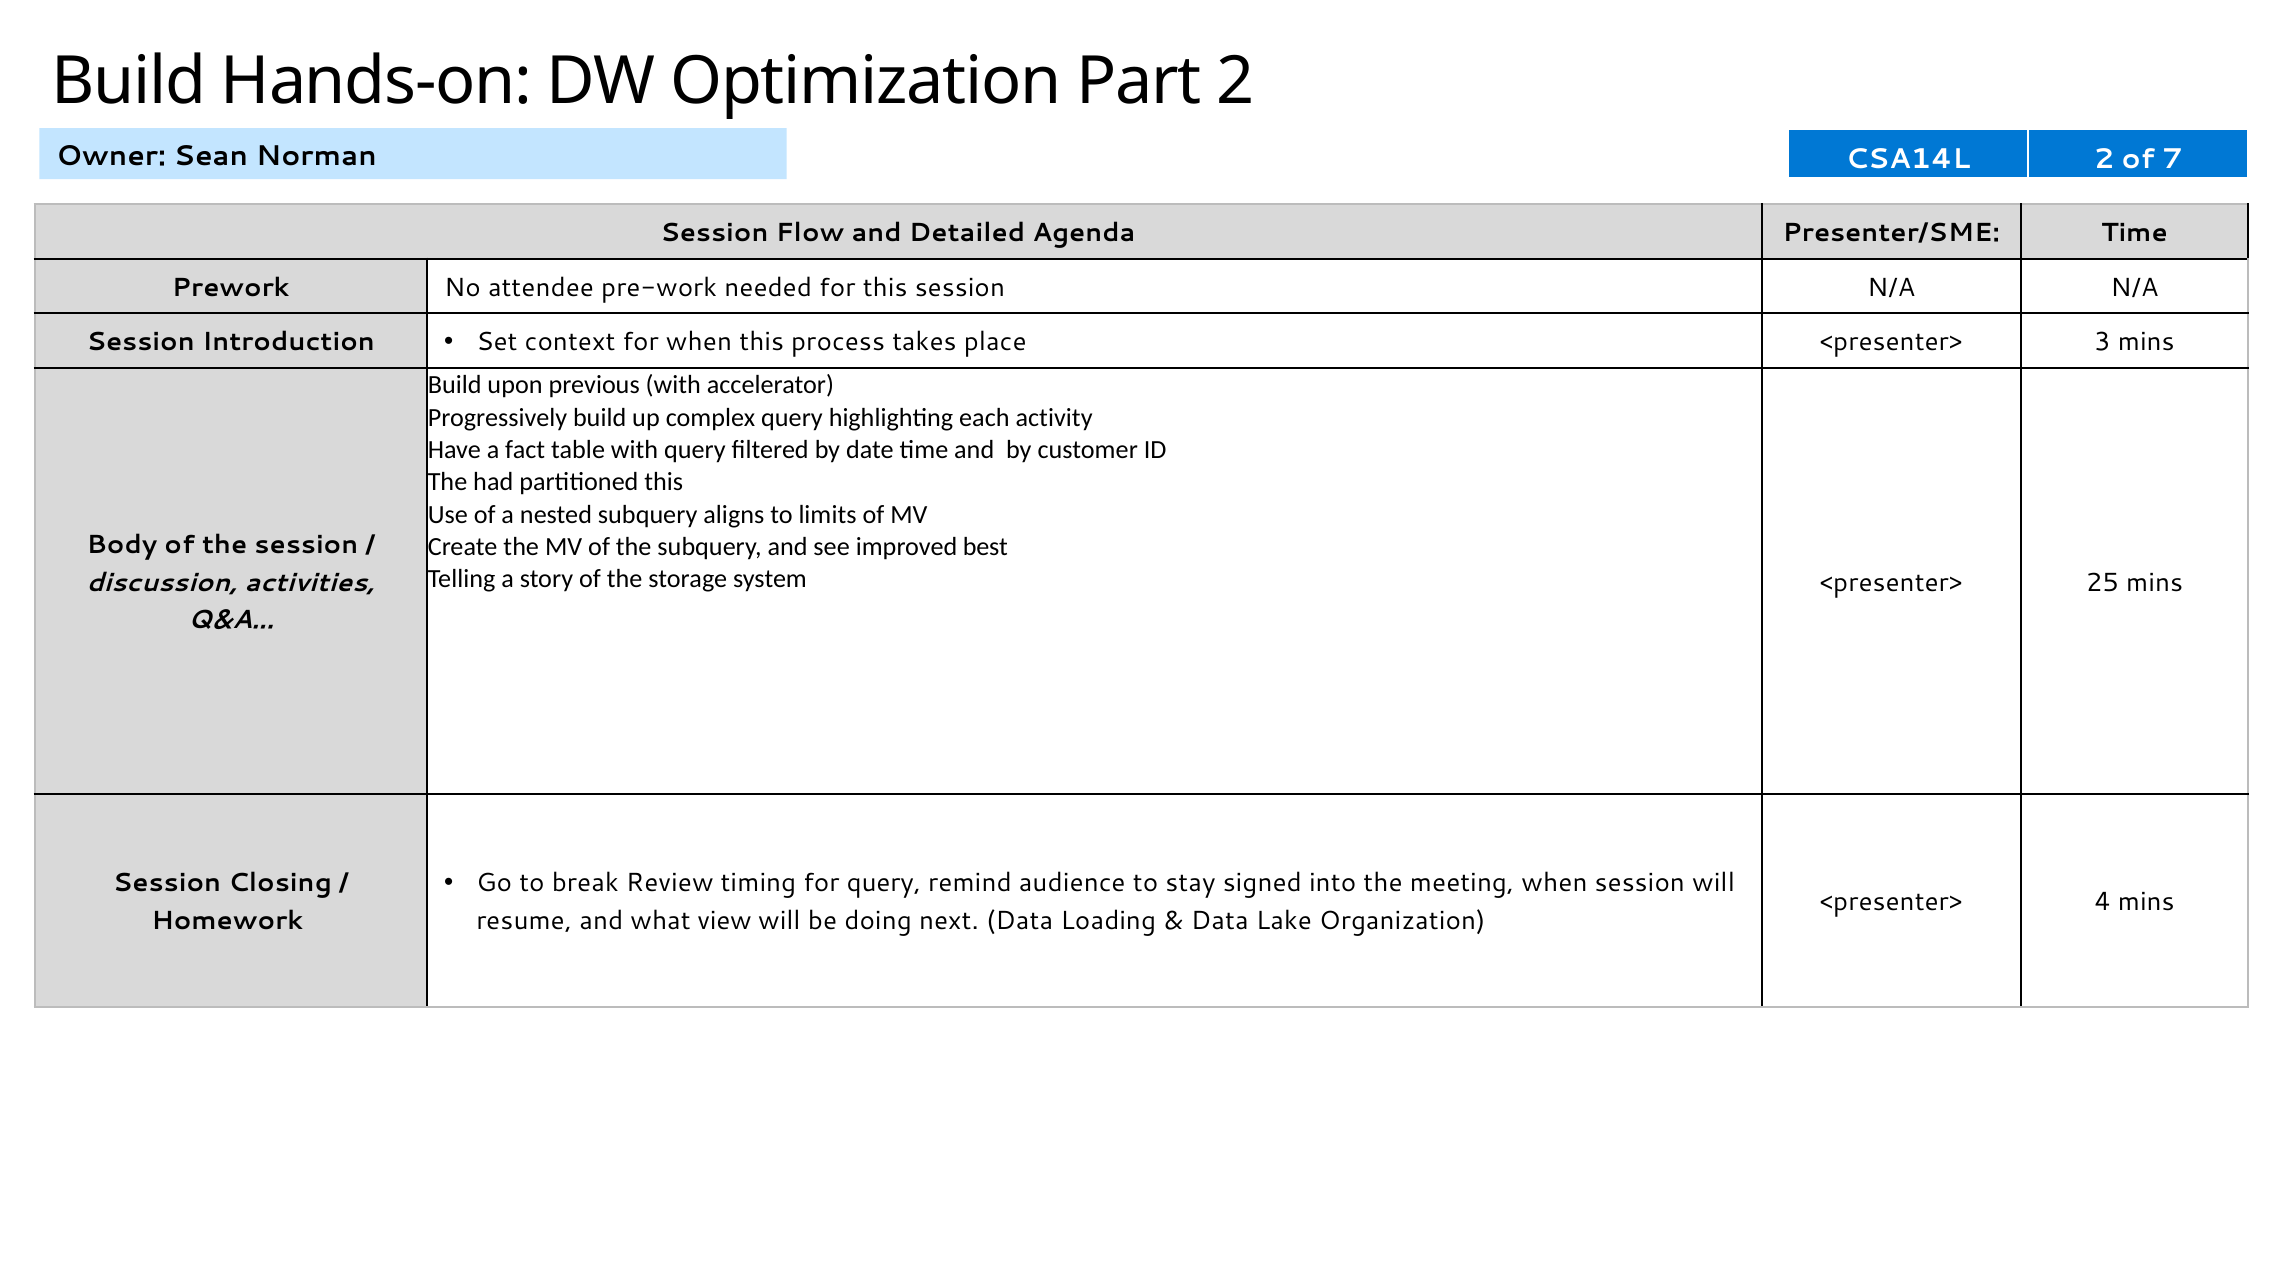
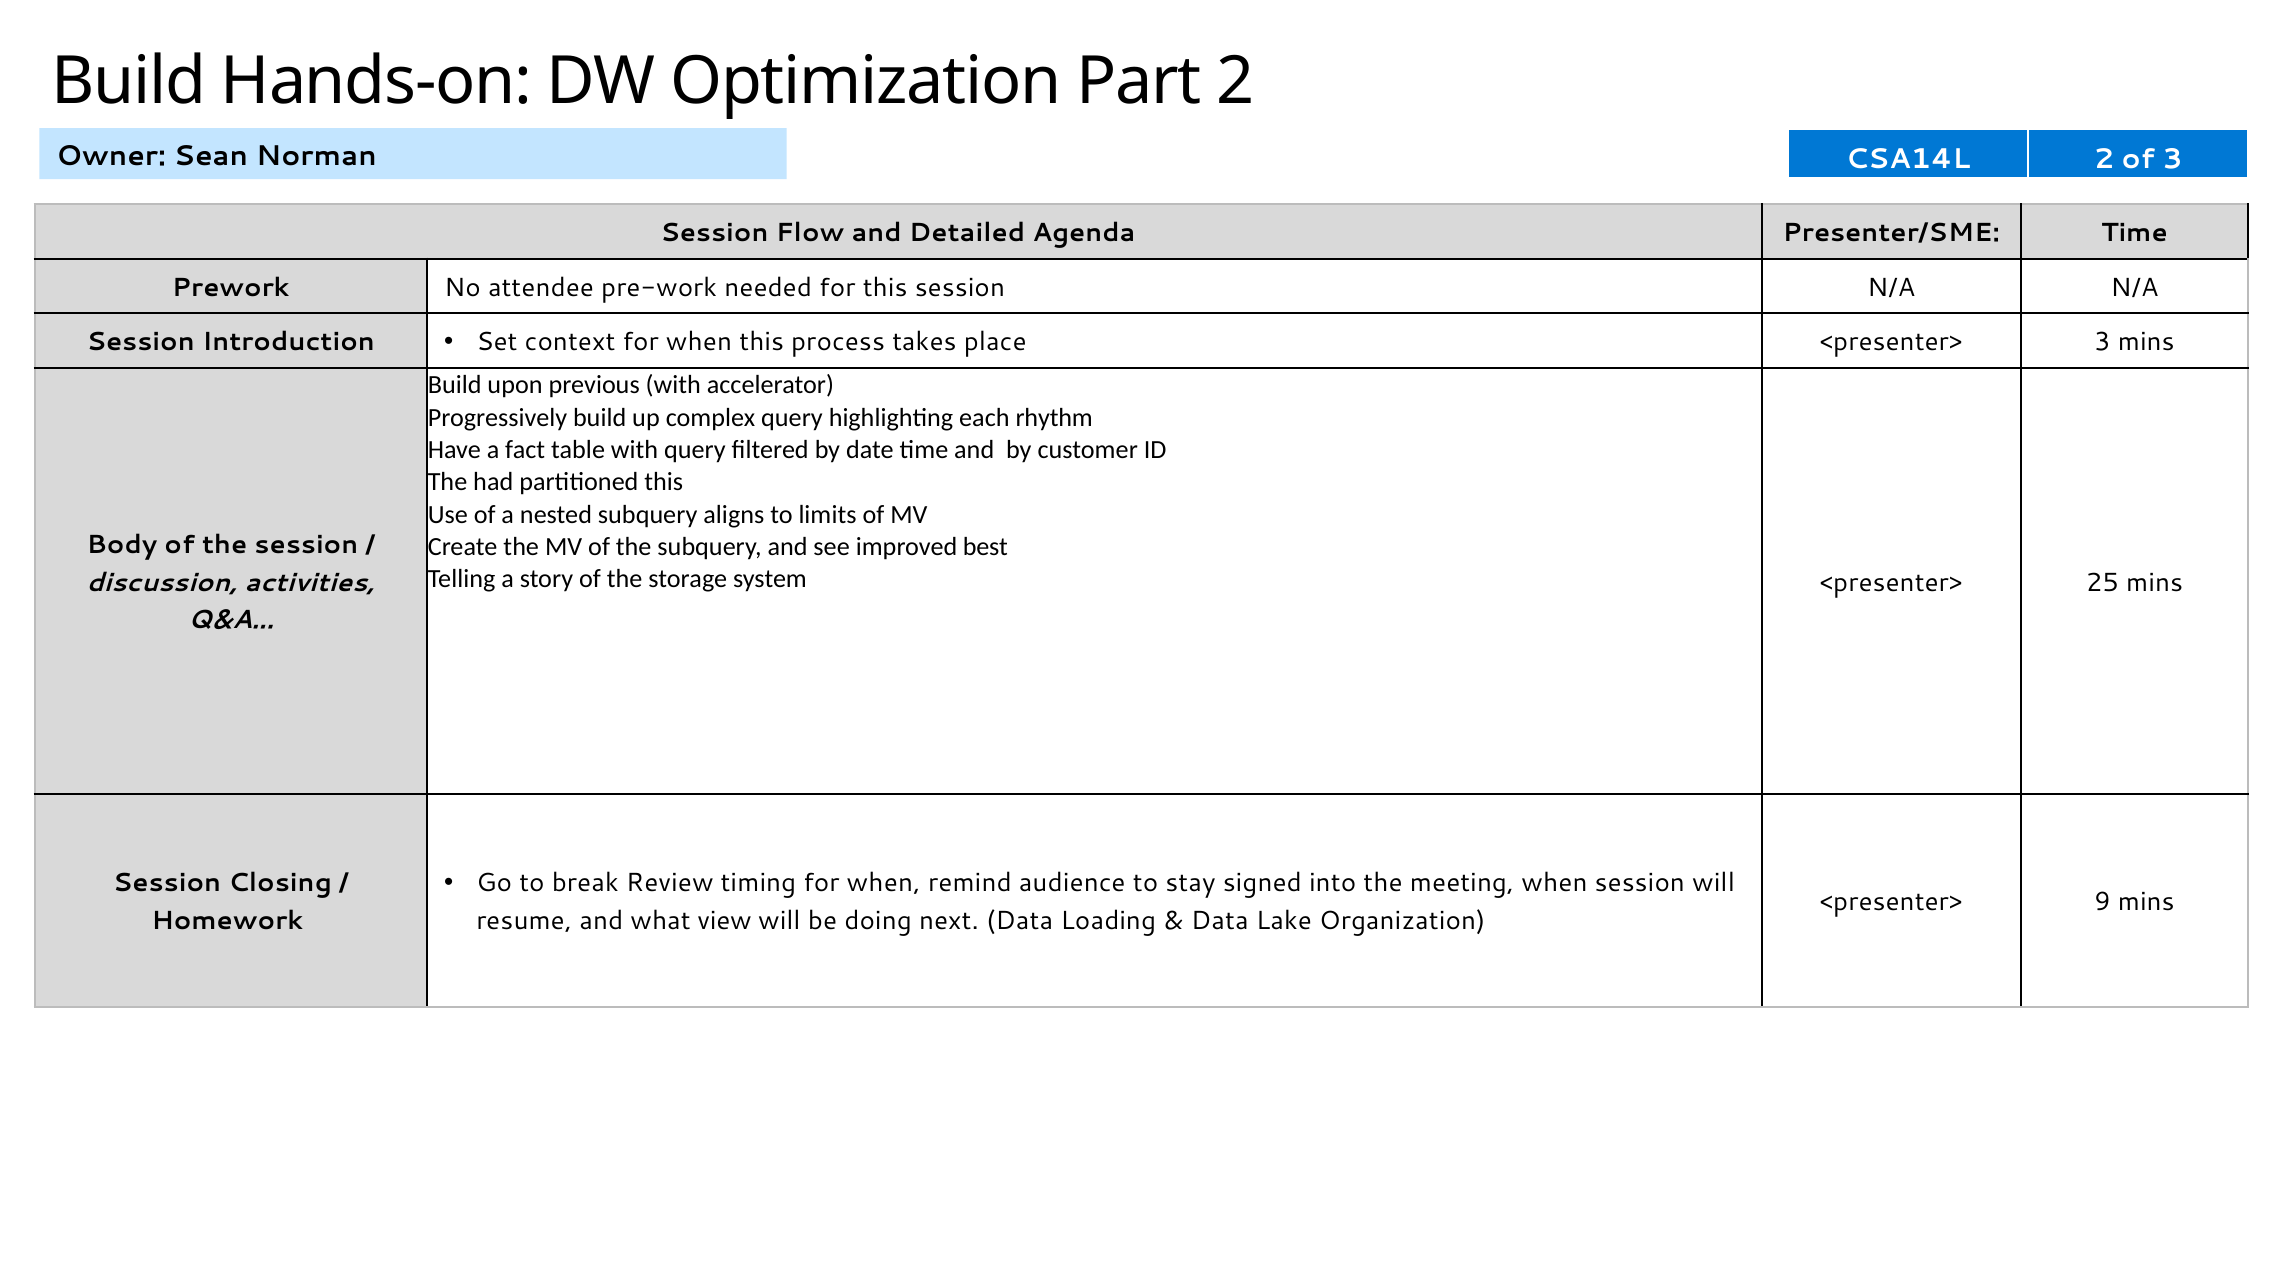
of 7: 7 -> 3
activity: activity -> rhythm
timing for query: query -> when
4: 4 -> 9
